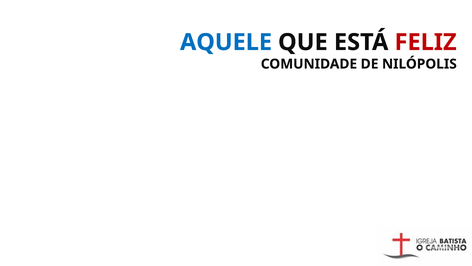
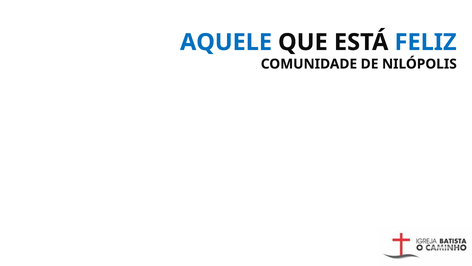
FELIZ colour: red -> blue
